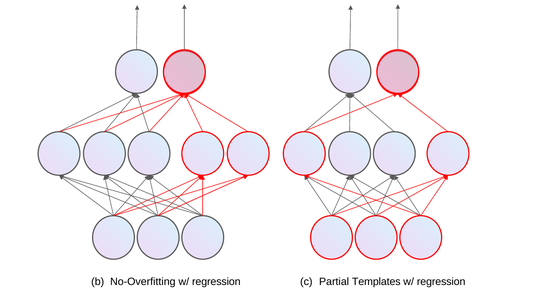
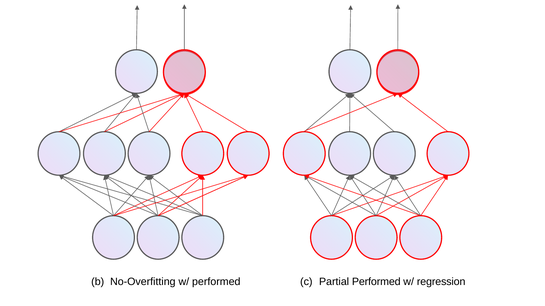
regression at (216, 282): regression -> performed
Partial Templates: Templates -> Performed
